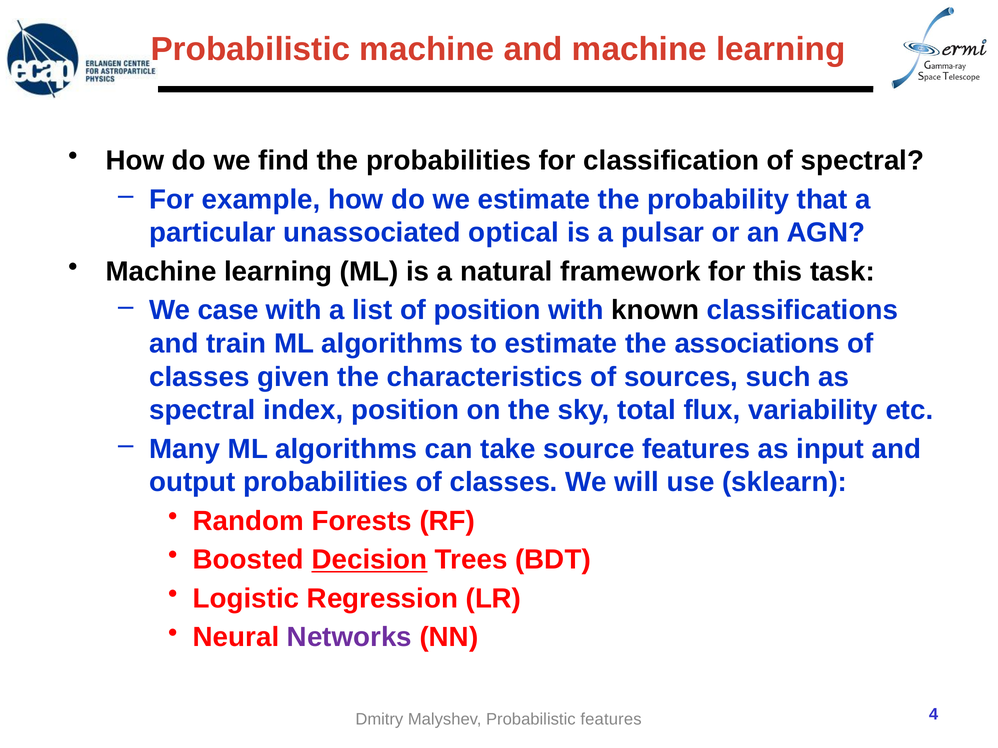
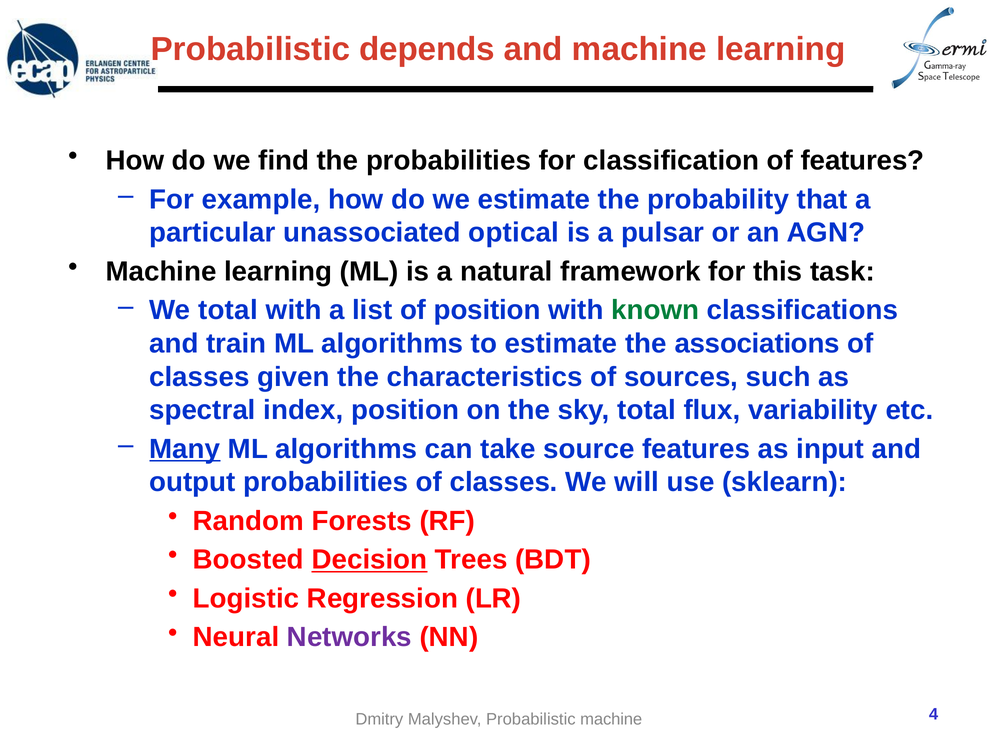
Probabilistic machine: machine -> depends
of spectral: spectral -> features
We case: case -> total
known colour: black -> green
Many underline: none -> present
Probabilistic features: features -> machine
